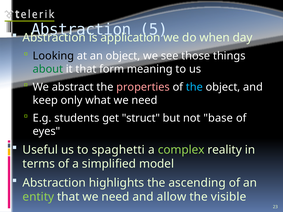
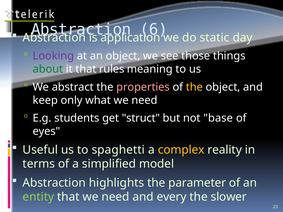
5: 5 -> 6
when: when -> static
Looking colour: black -> purple
form: form -> rules
the at (194, 87) colour: light blue -> yellow
complex colour: light green -> yellow
ascending: ascending -> parameter
allow: allow -> every
visible: visible -> slower
